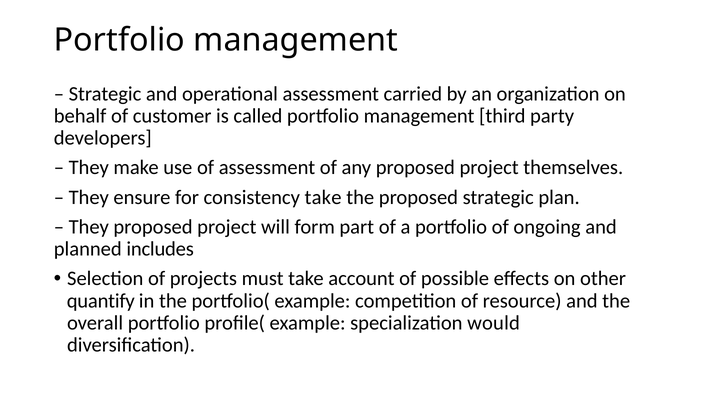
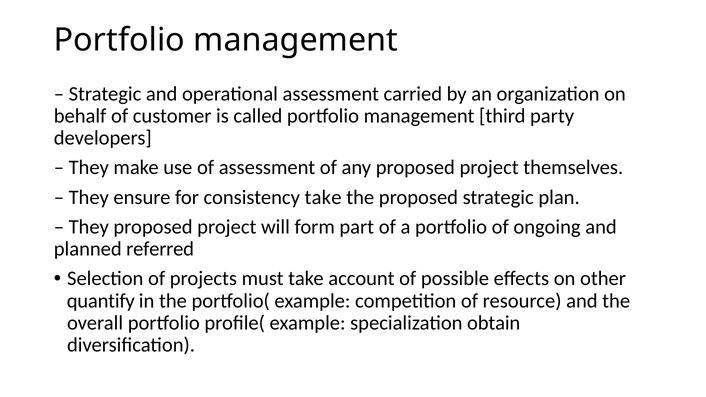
includes: includes -> referred
would: would -> obtain
